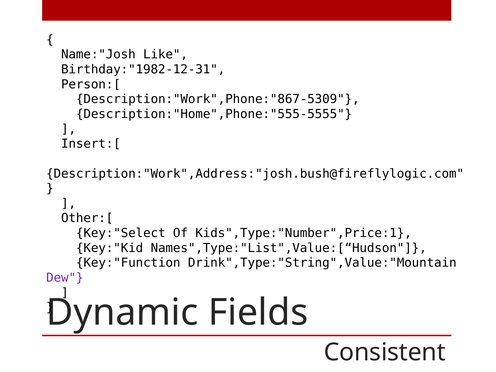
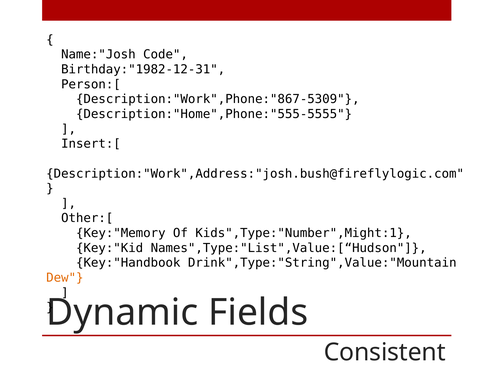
Like: Like -> Code
Key:"Select: Key:"Select -> Key:"Memory
Kids",Type:"Number",Price:1: Kids",Type:"Number",Price:1 -> Kids",Type:"Number",Might:1
Key:"Function: Key:"Function -> Key:"Handbook
Dew colour: purple -> orange
